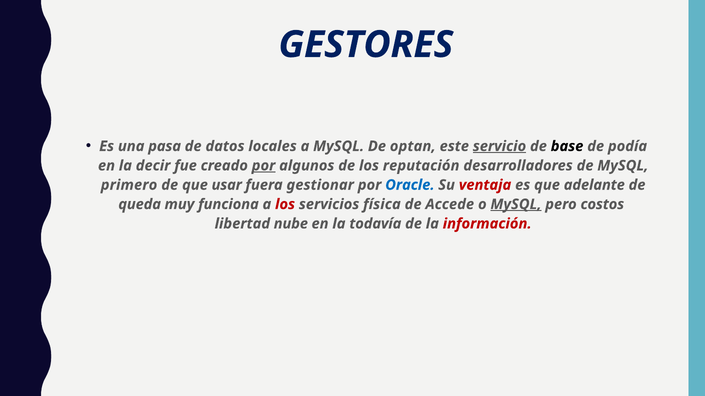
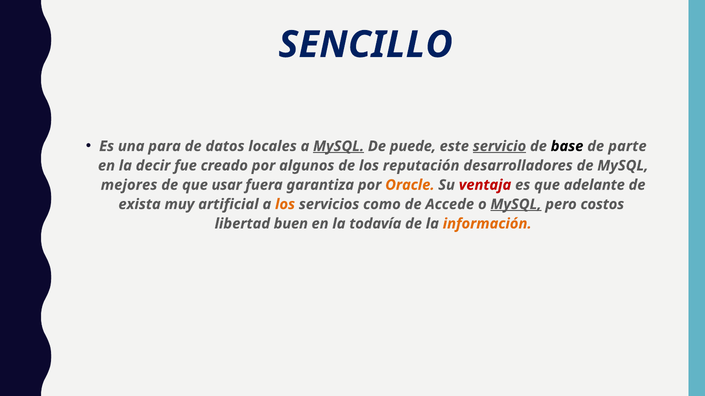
GESTORES: GESTORES -> SENCILLO
pasa: pasa -> para
MySQL at (339, 146) underline: none -> present
optan: optan -> puede
podía: podía -> parte
por at (264, 166) underline: present -> none
primero: primero -> mejores
gestionar: gestionar -> garantiza
Oracle colour: blue -> orange
queda: queda -> exista
funciona: funciona -> artificial
los at (285, 205) colour: red -> orange
física: física -> como
nube: nube -> buen
información colour: red -> orange
